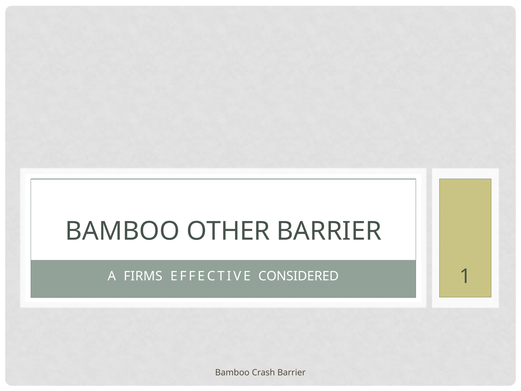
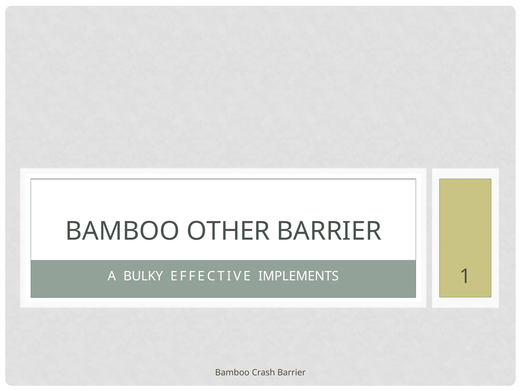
FIRMS: FIRMS -> BULKY
CONSIDERED: CONSIDERED -> IMPLEMENTS
